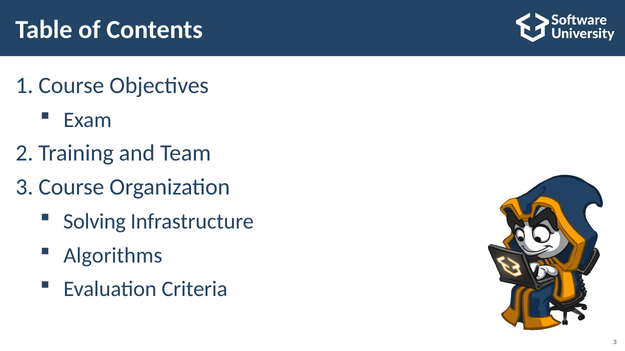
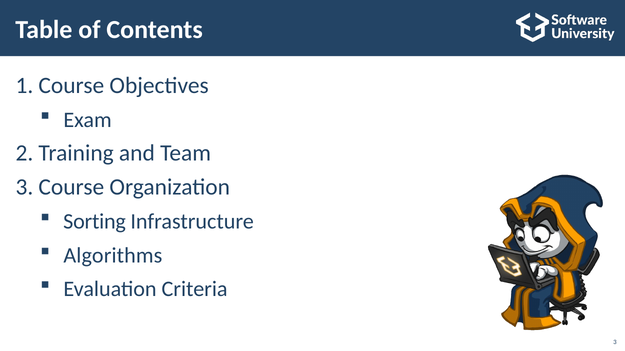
Solving: Solving -> Sorting
